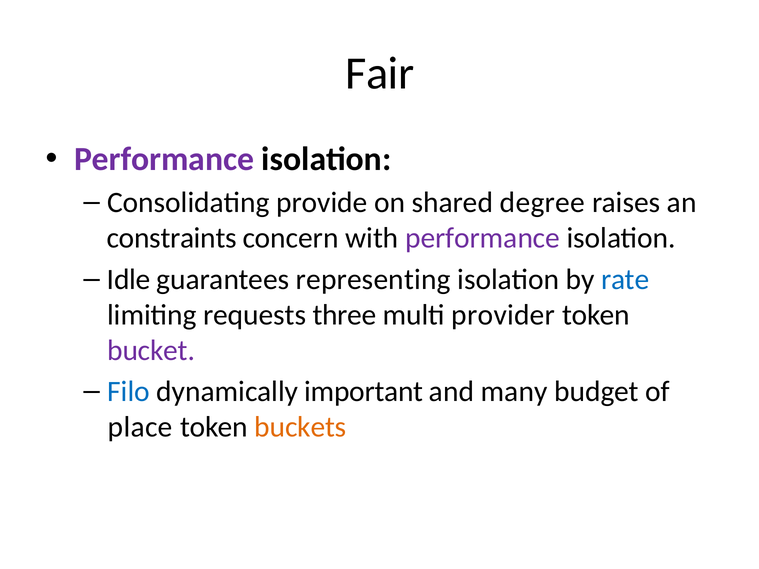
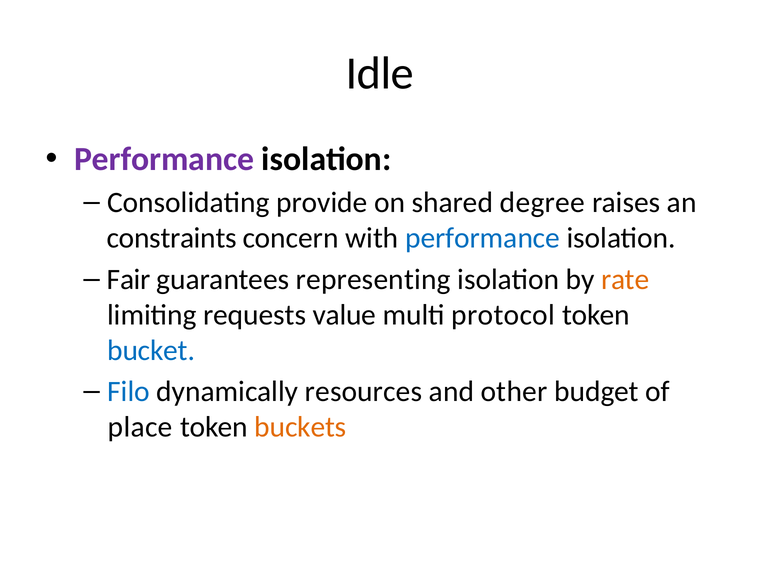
Fair: Fair -> Idle
performance at (483, 238) colour: purple -> blue
Idle: Idle -> Fair
rate colour: blue -> orange
three: three -> value
provider: provider -> protocol
bucket colour: purple -> blue
important: important -> resources
many: many -> other
